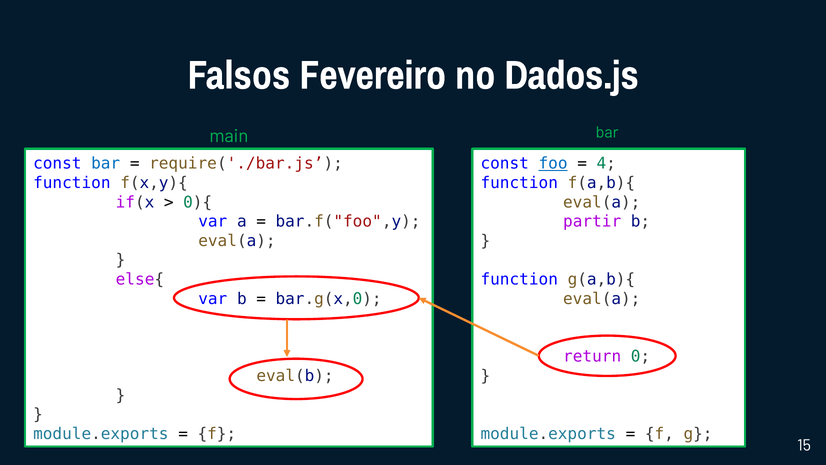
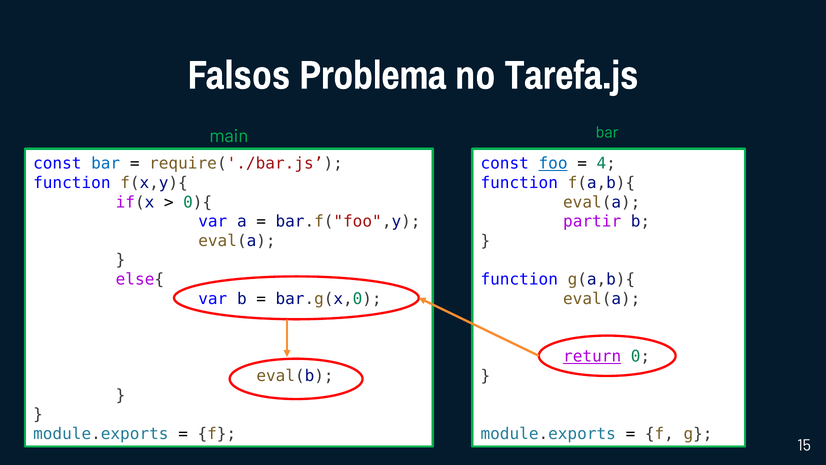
Fevereiro: Fevereiro -> Problema
Dados.js: Dados.js -> Tarefa.js
return underline: none -> present
